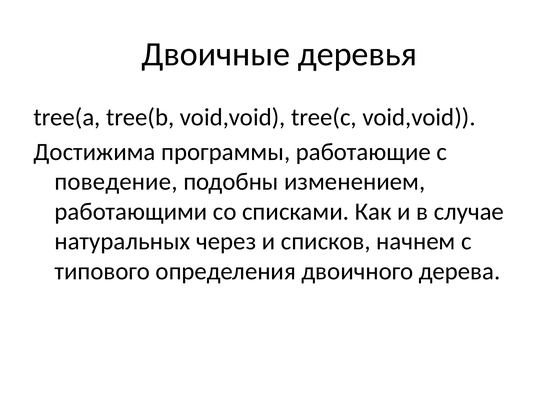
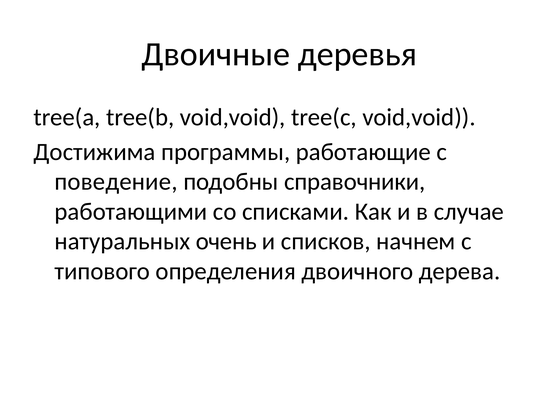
изменением: изменением -> справочники
через: через -> очень
